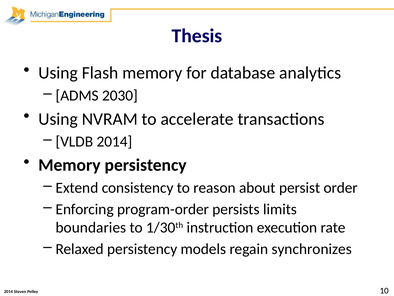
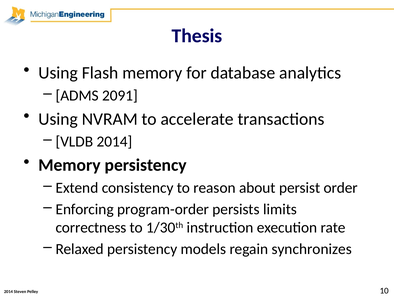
2030: 2030 -> 2091
boundaries: boundaries -> correctness
